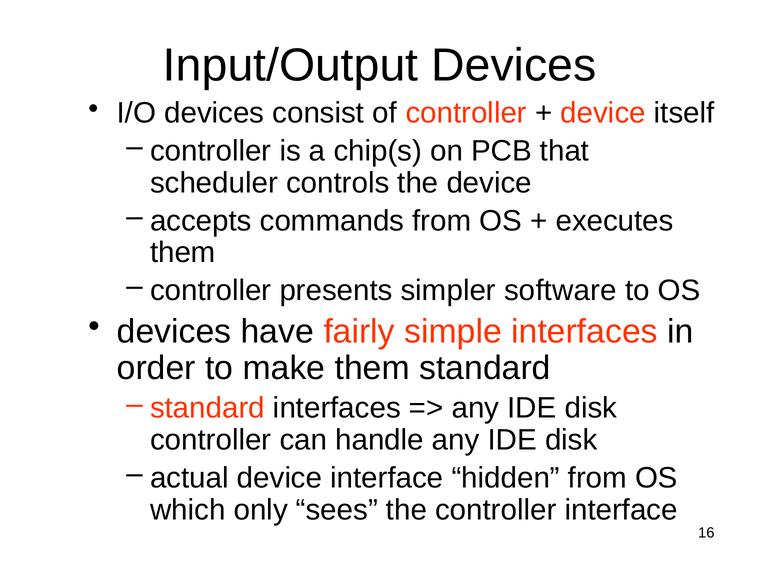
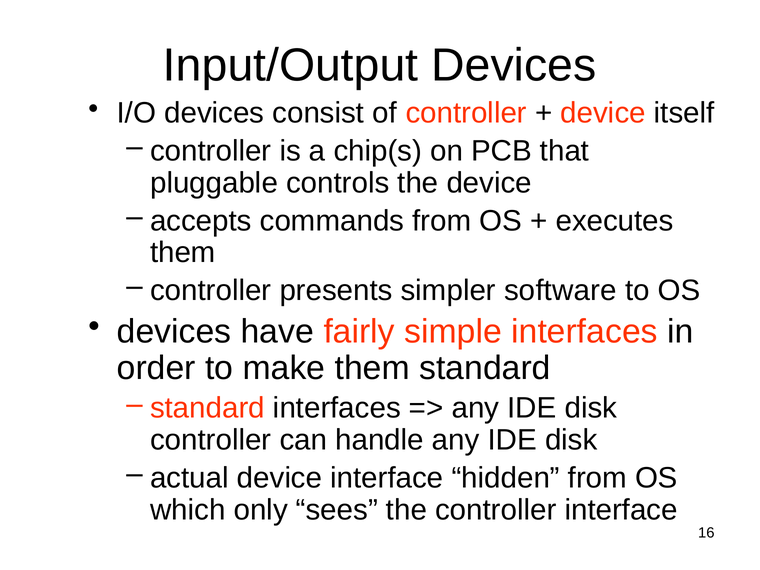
scheduler: scheduler -> pluggable
